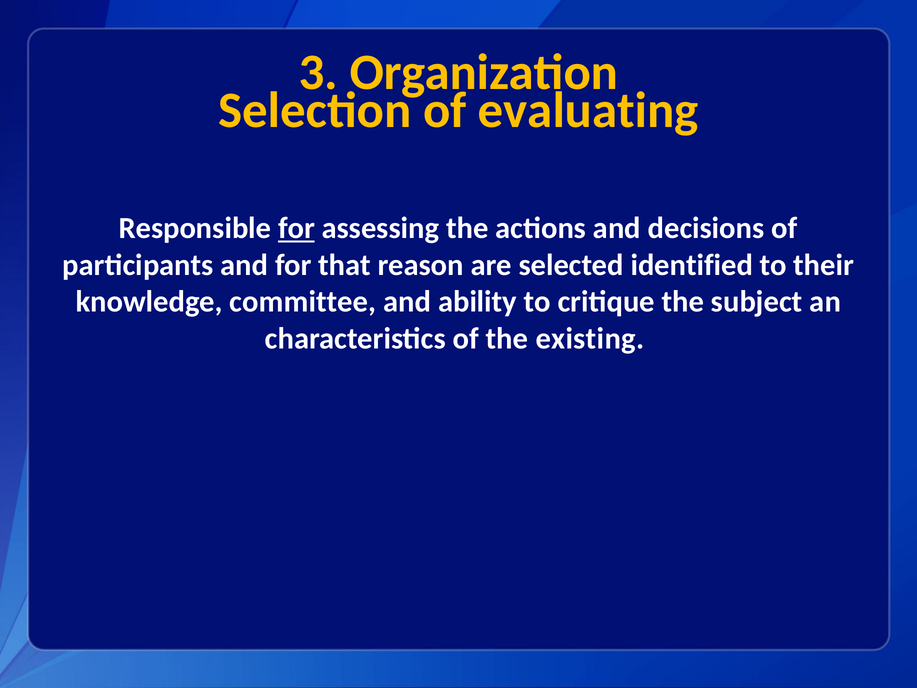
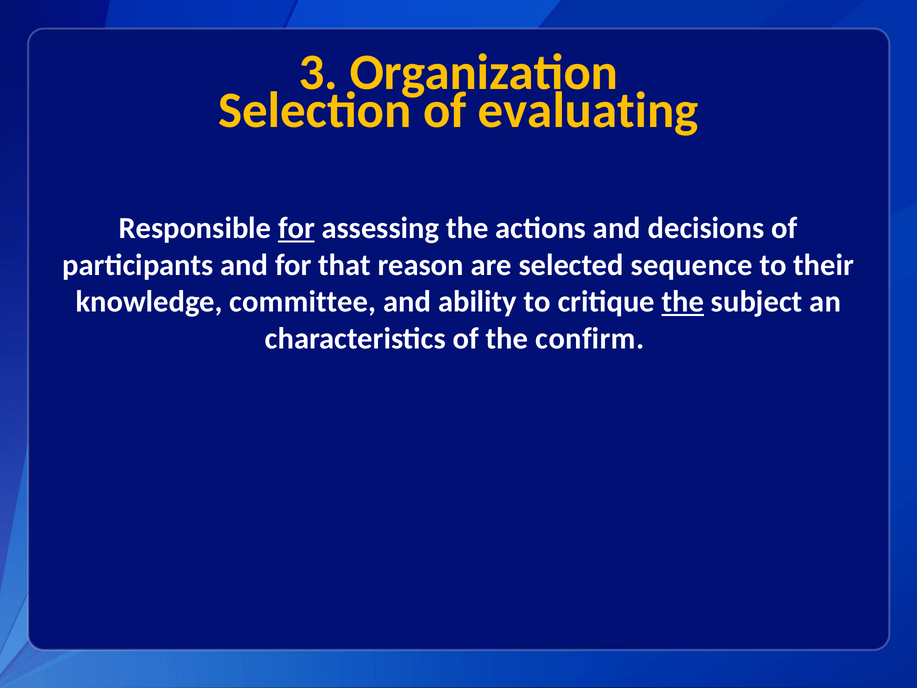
identified: identified -> sequence
the at (683, 302) underline: none -> present
existing: existing -> confirm
